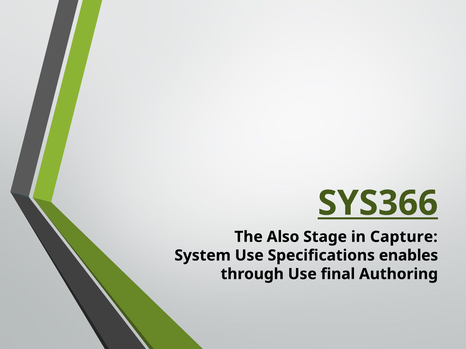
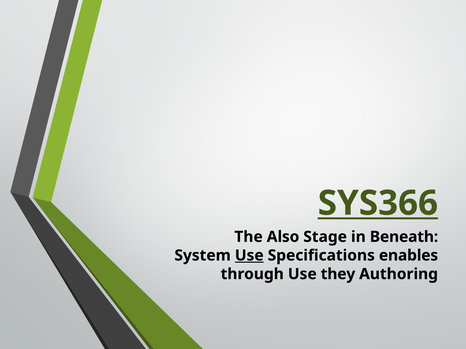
Capture: Capture -> Beneath
Use at (249, 256) underline: none -> present
final: final -> they
